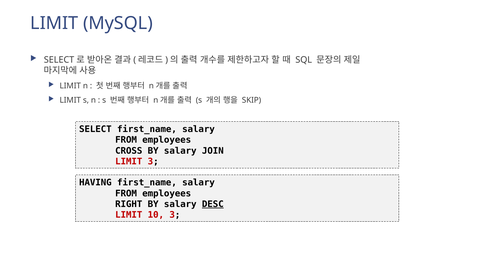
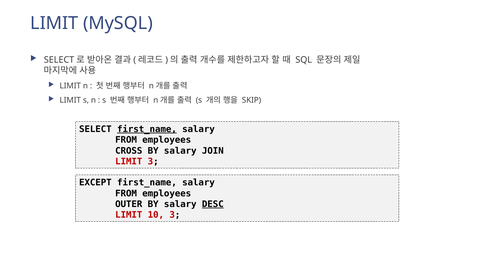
first_name at (147, 129) underline: none -> present
HAVING: HAVING -> EXCEPT
RIGHT: RIGHT -> OUTER
